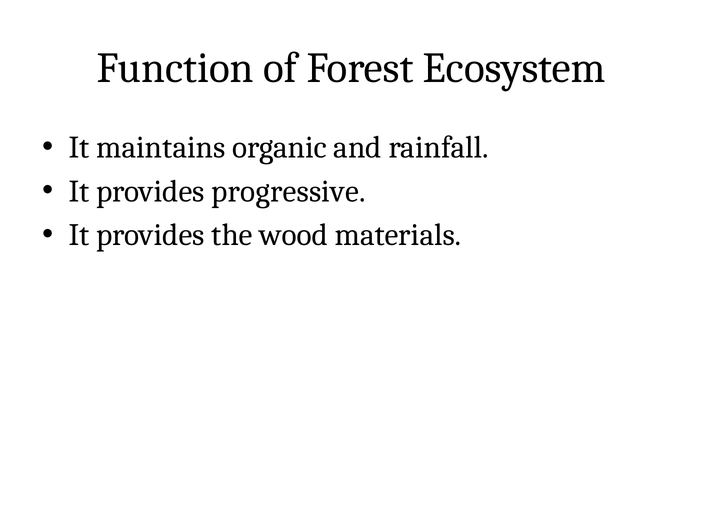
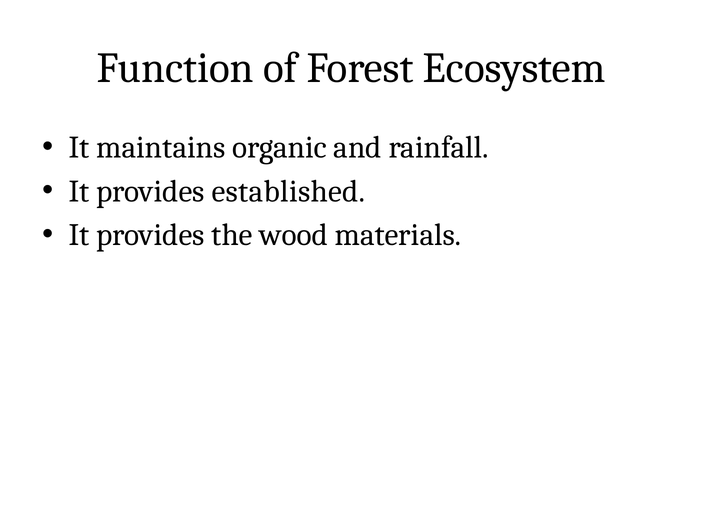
progressive: progressive -> established
